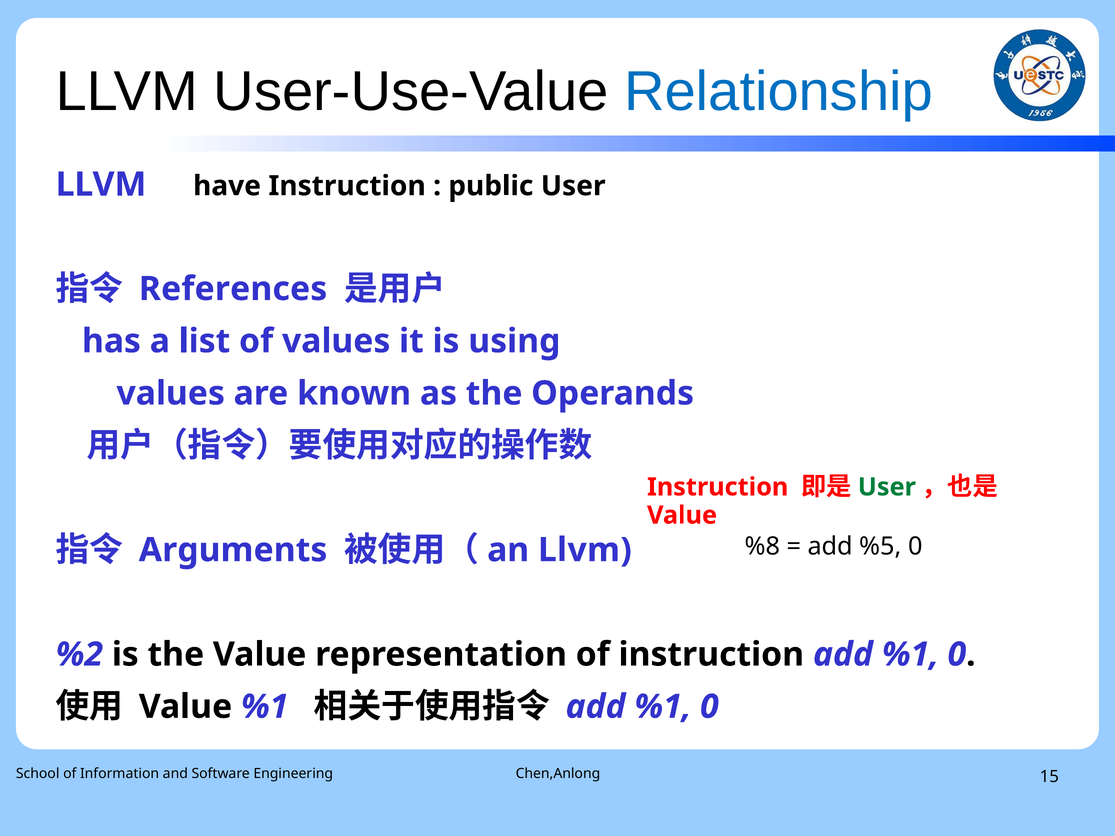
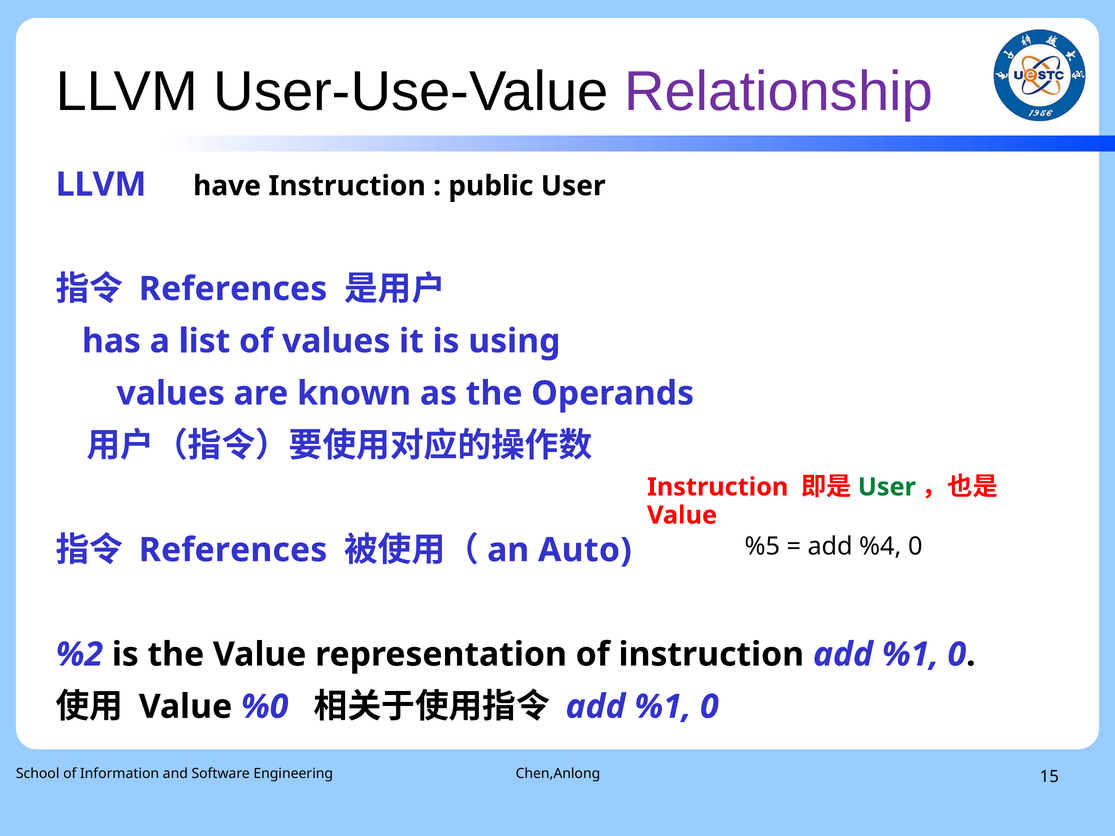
Relationship colour: blue -> purple
Arguments at (233, 550): Arguments -> References
Llvm at (585, 550): Llvm -> Auto
%8: %8 -> %5
%5: %5 -> %4
Value %1: %1 -> %0
